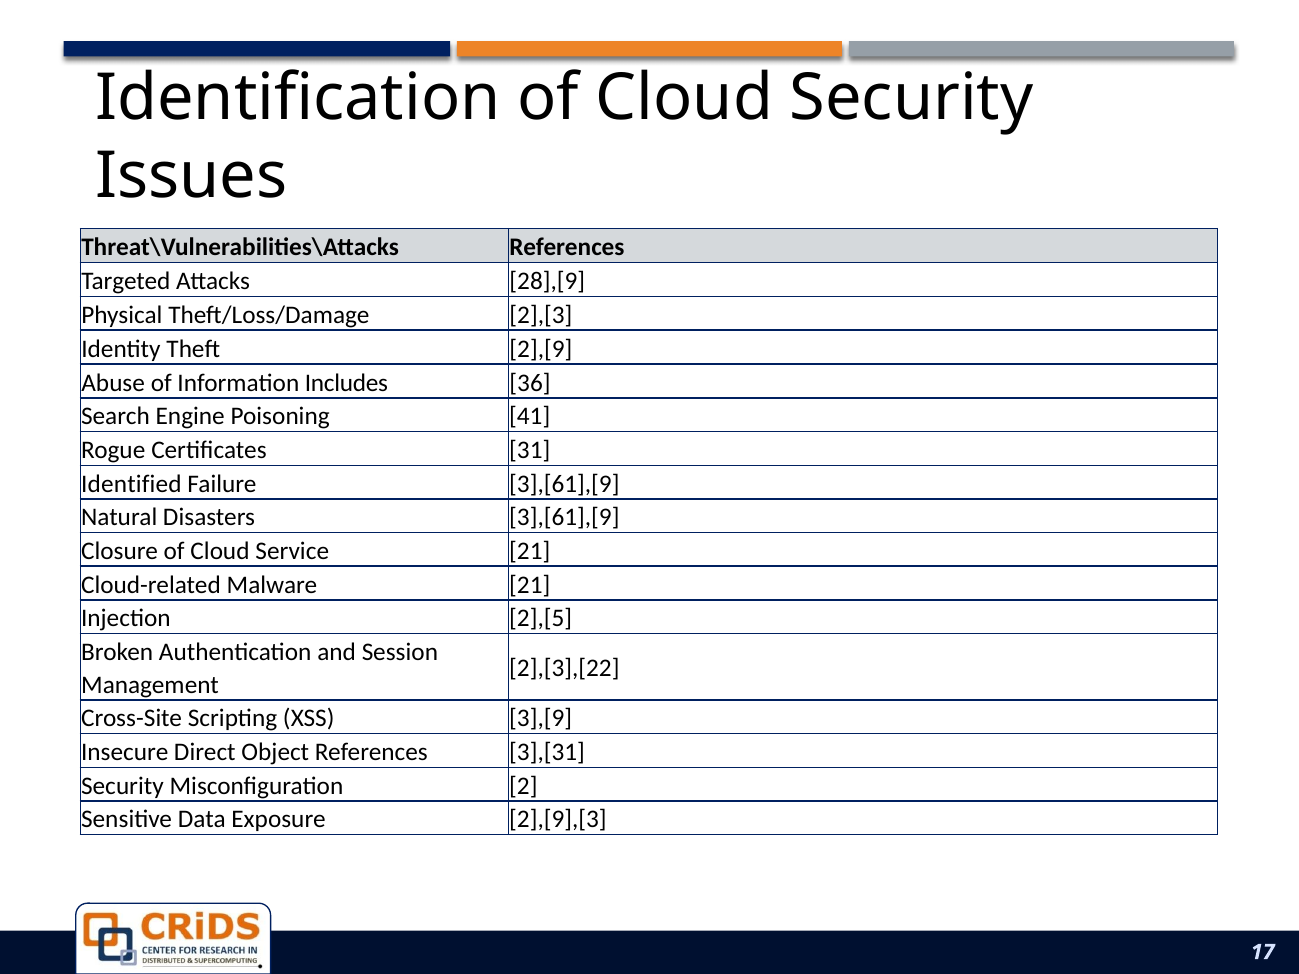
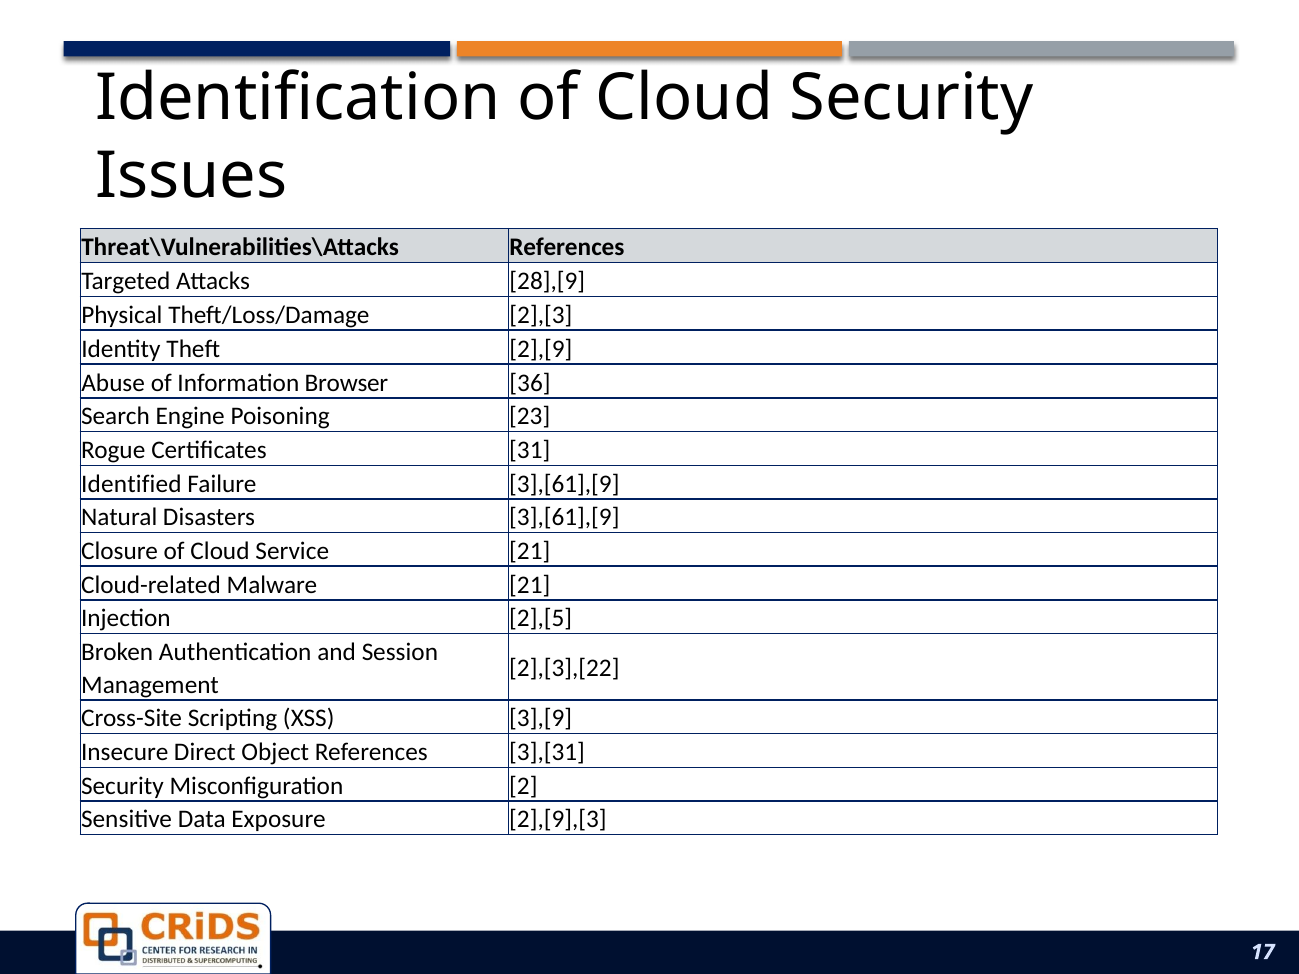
Includes: Includes -> Browser
41: 41 -> 23
